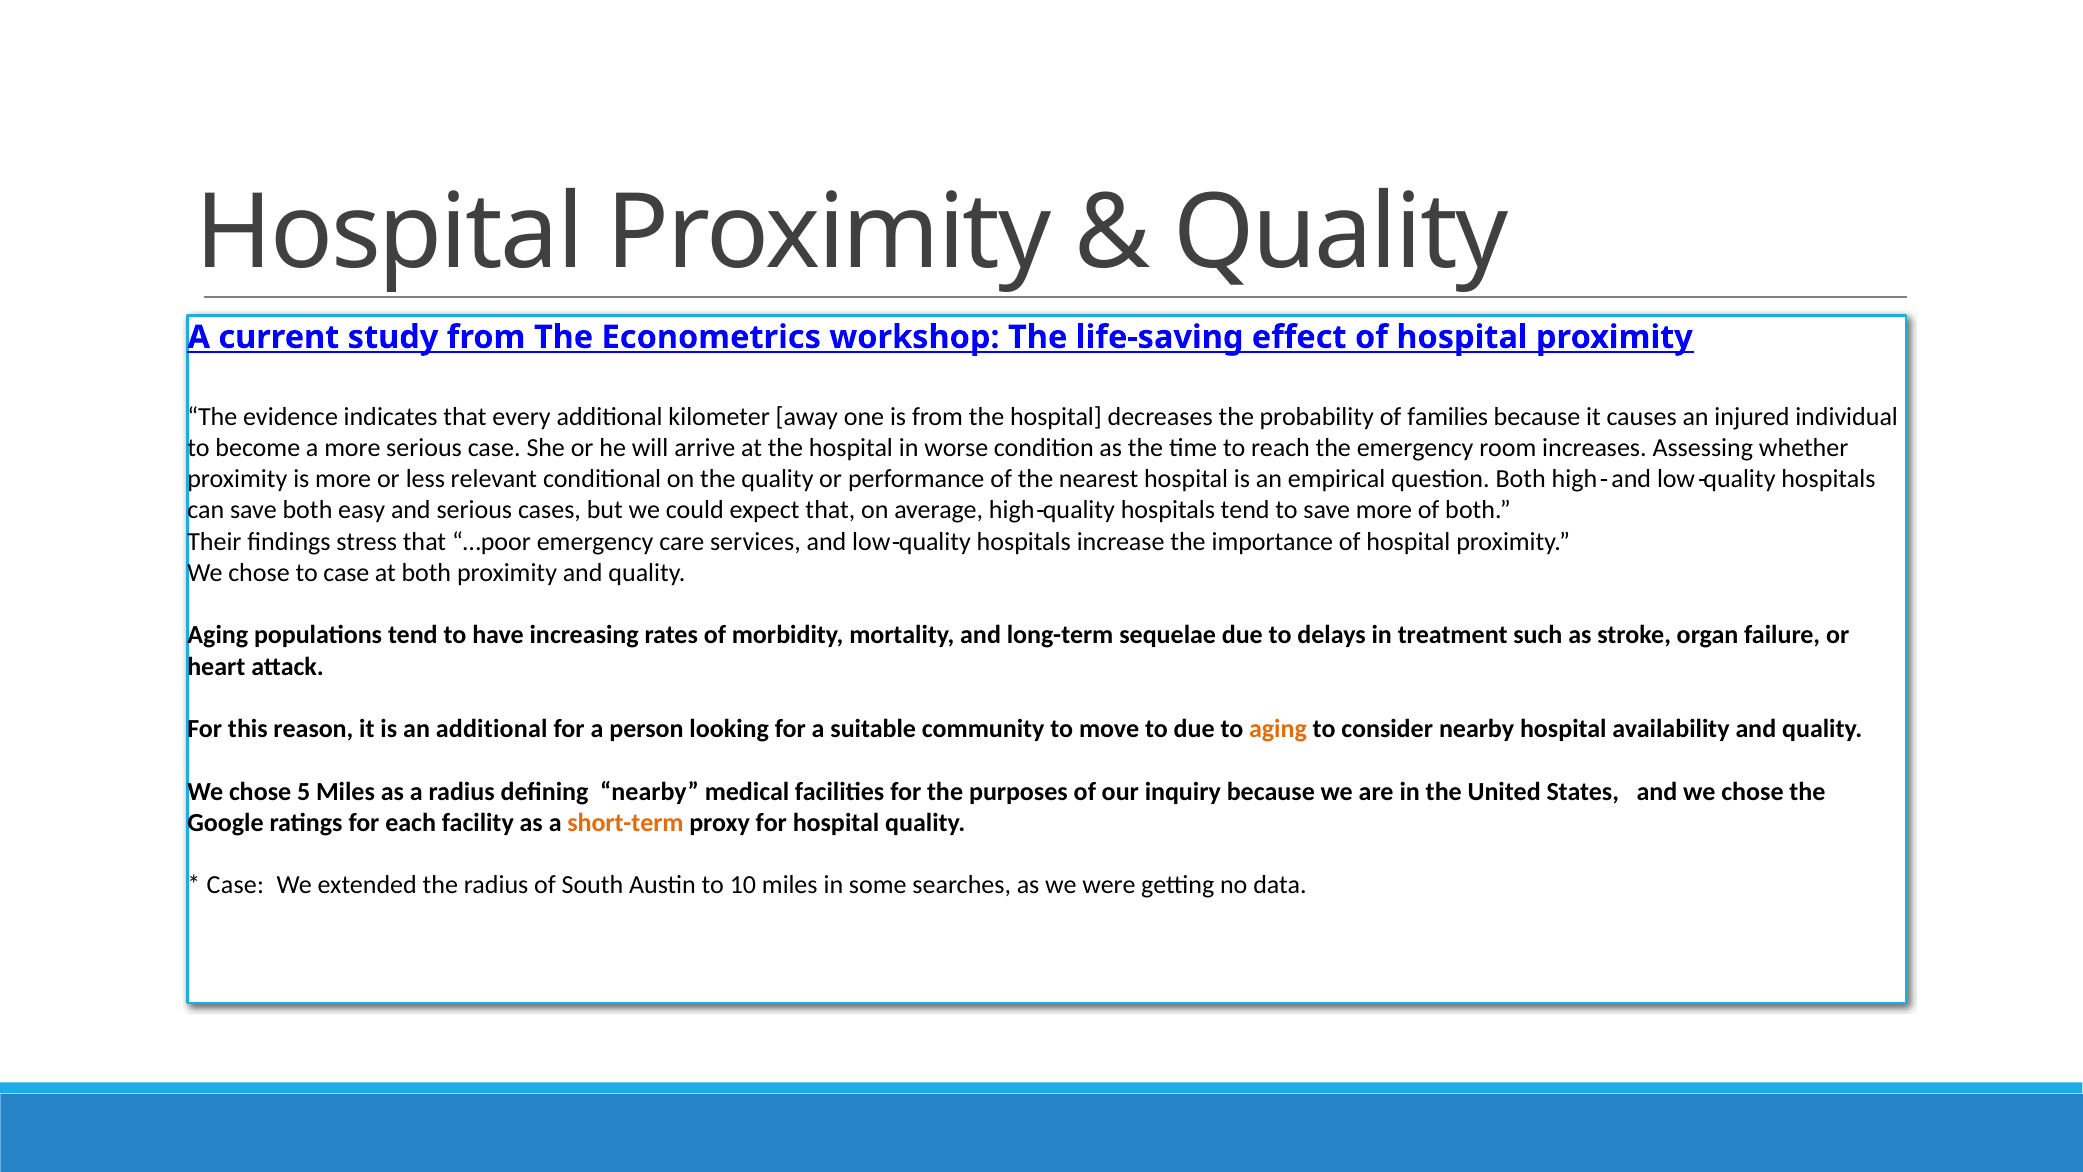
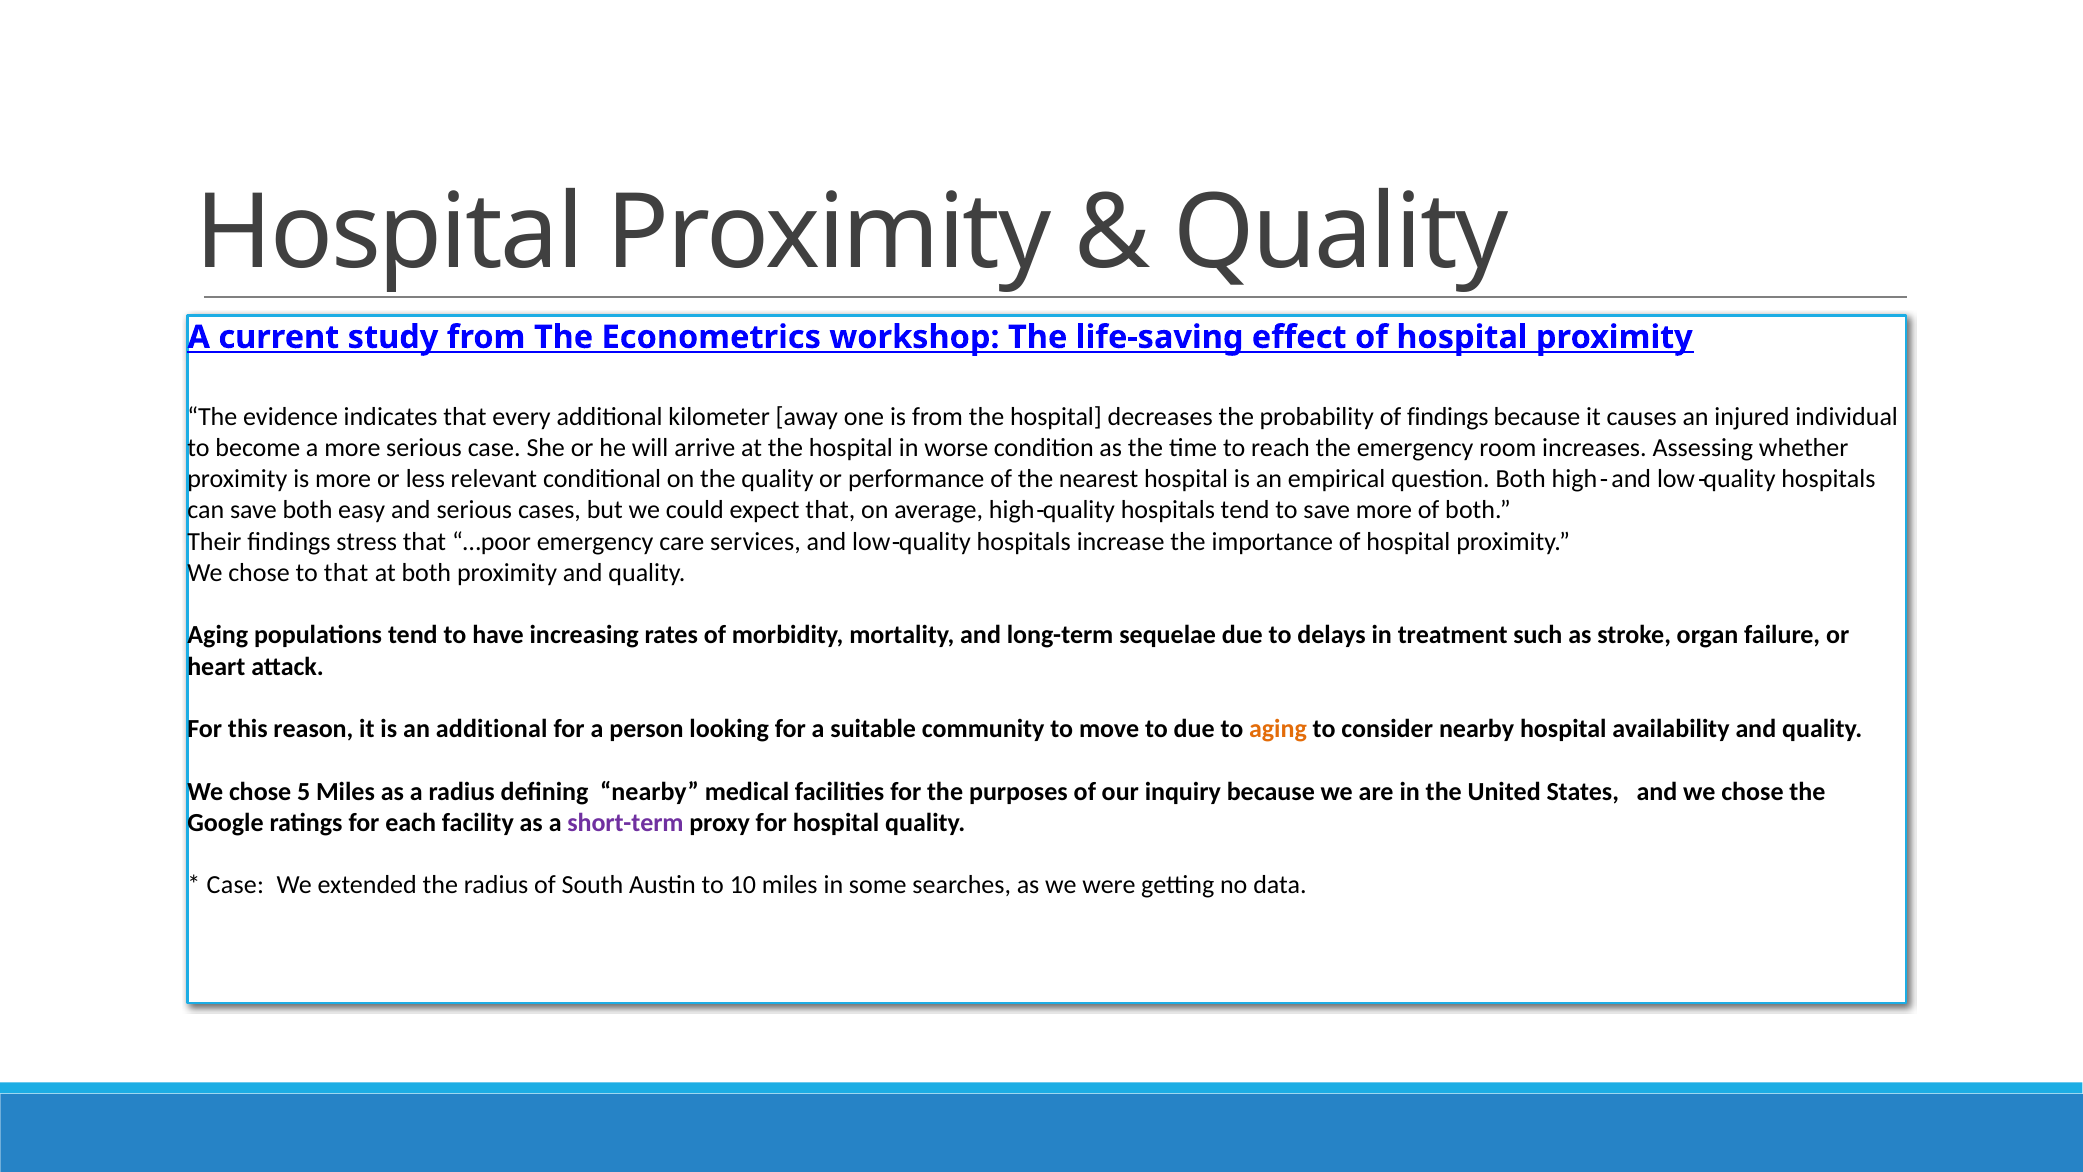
of families: families -> findings
to case: case -> that
short-term colour: orange -> purple
